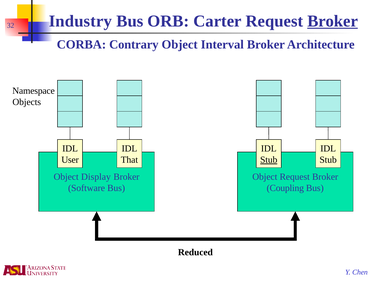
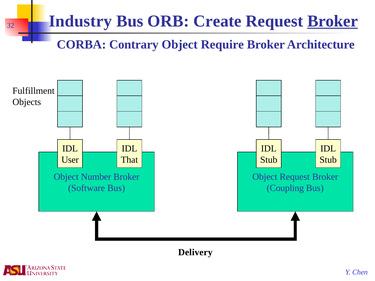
Carter: Carter -> Create
Interval: Interval -> Require
Namespace: Namespace -> Fulfillment
Stub at (269, 160) underline: present -> none
Display: Display -> Number
Reduced: Reduced -> Delivery
